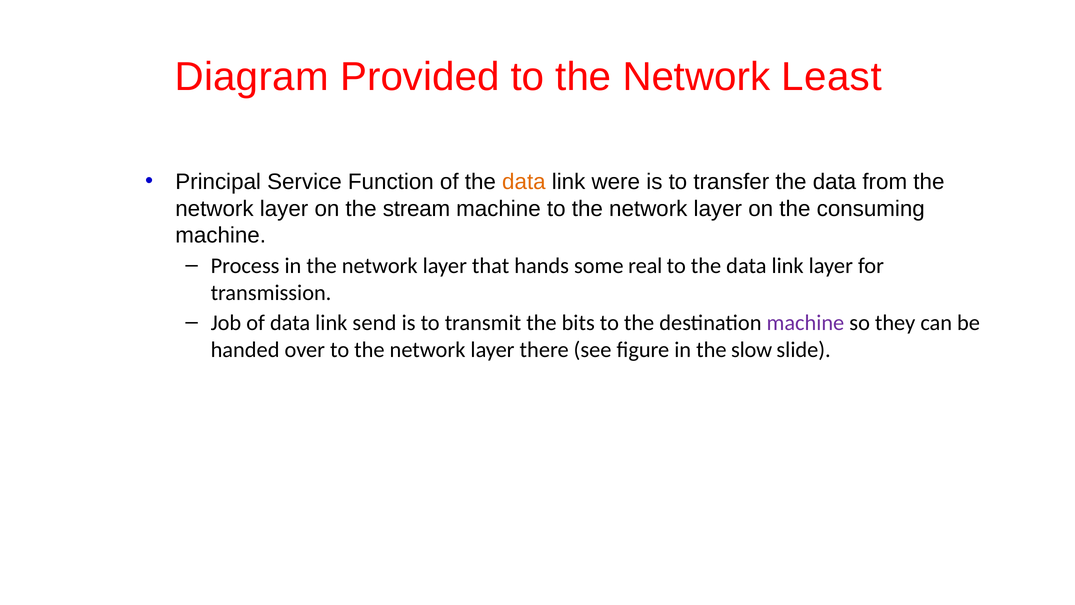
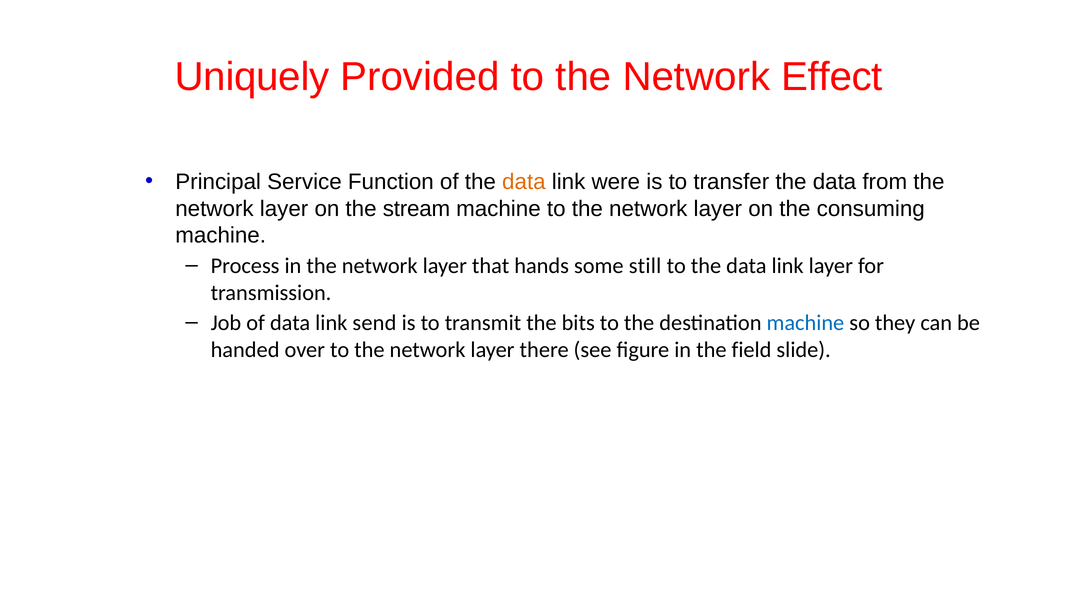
Diagram: Diagram -> Uniquely
Least: Least -> Effect
real: real -> still
machine at (805, 323) colour: purple -> blue
slow: slow -> field
